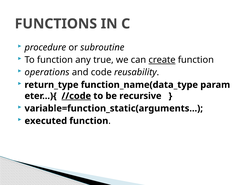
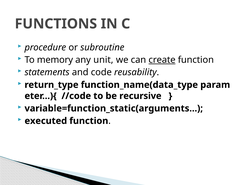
To function: function -> memory
true: true -> unit
operations: operations -> statements
//code underline: present -> none
